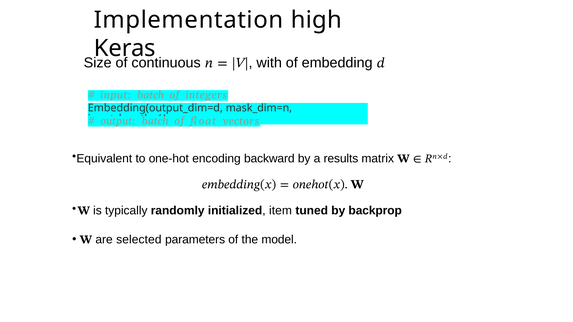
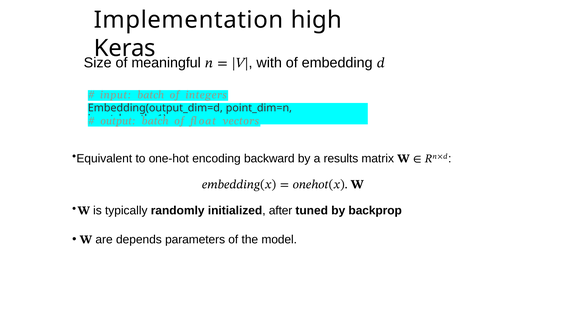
continuous: continuous -> meaningful
mask_dim=n: mask_dim=n -> point_dim=n
item: item -> after
selected: selected -> depends
